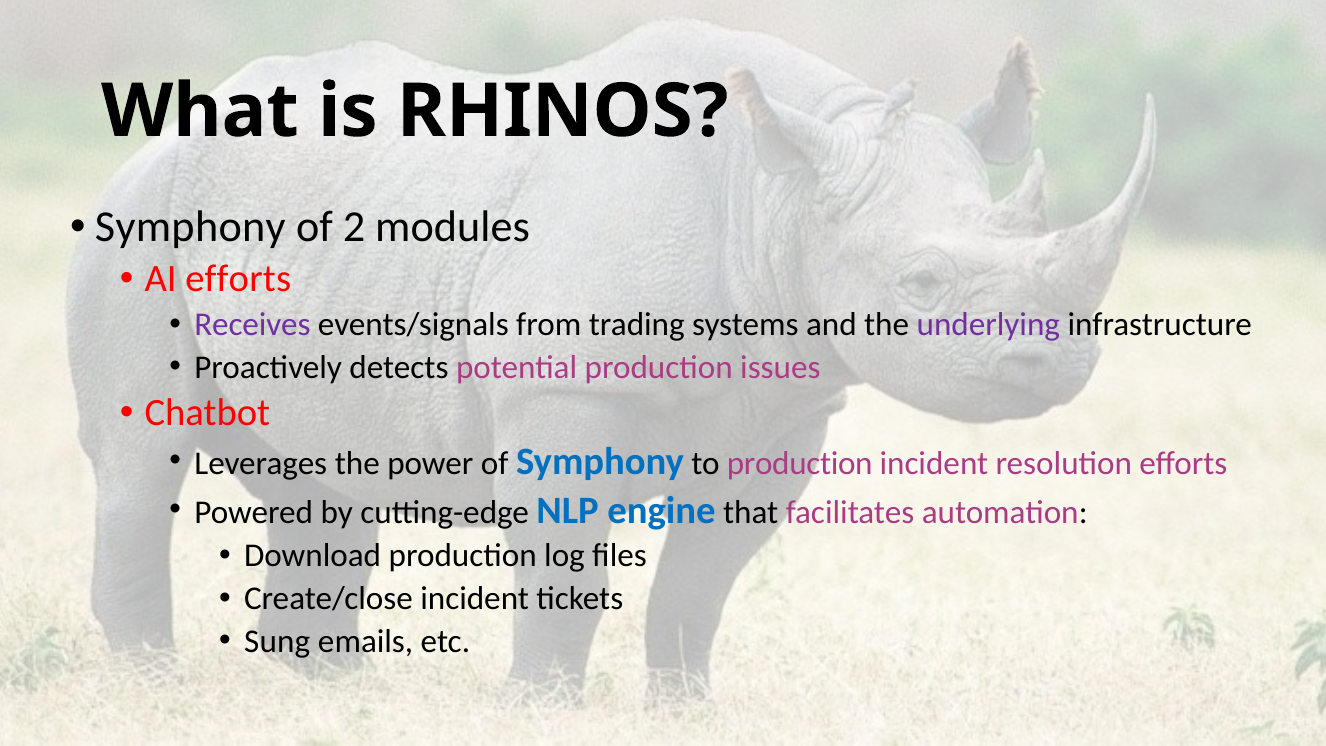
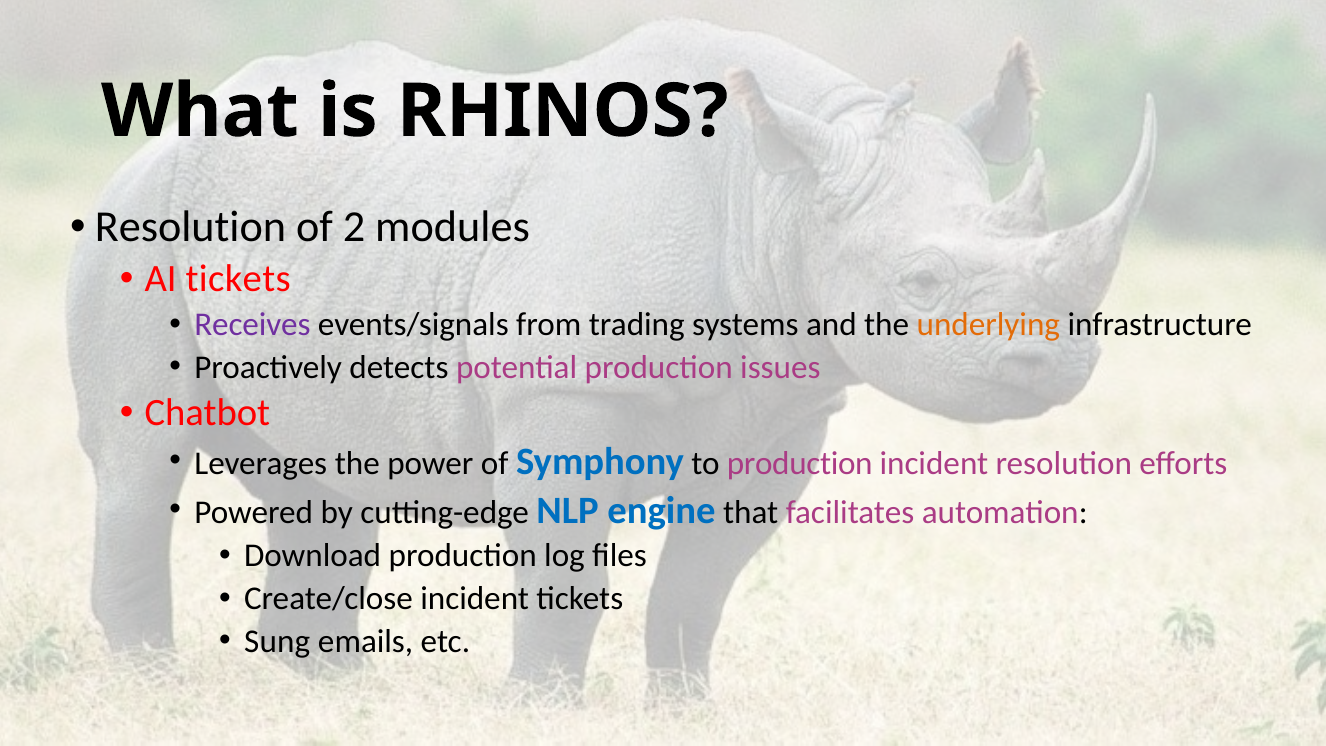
Symphony at (190, 227): Symphony -> Resolution
AI efforts: efforts -> tickets
underlying colour: purple -> orange
